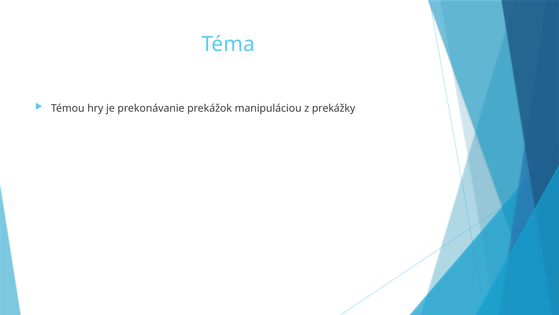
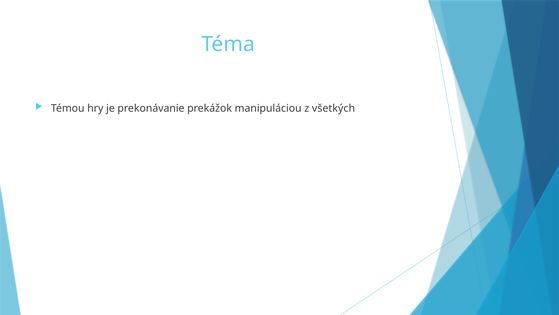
prekážky: prekážky -> všetkých
